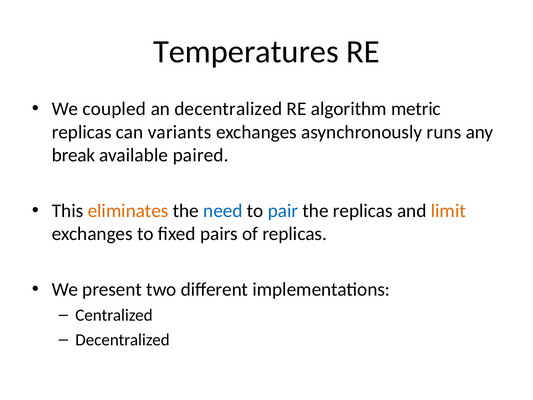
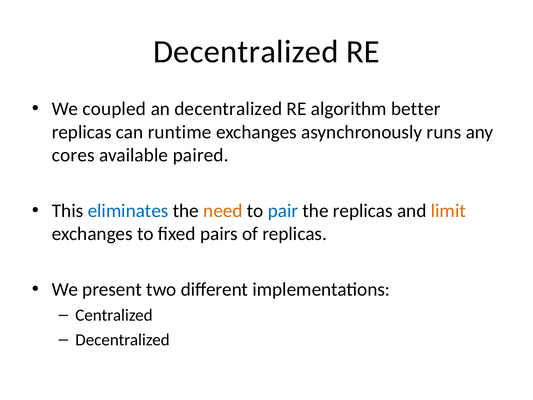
Temperatures at (246, 52): Temperatures -> Decentralized
metric: metric -> better
variants: variants -> runtime
break: break -> cores
eliminates colour: orange -> blue
need colour: blue -> orange
